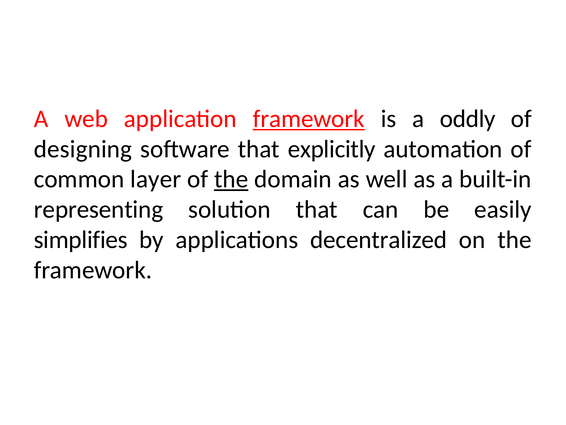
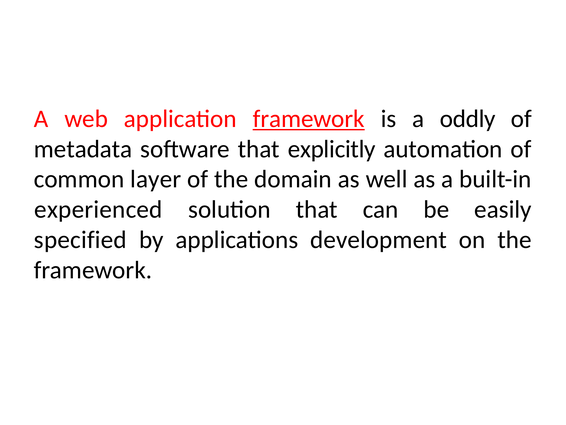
designing: designing -> metadata
the at (231, 179) underline: present -> none
representing: representing -> experienced
simplifies: simplifies -> specified
decentralized: decentralized -> development
